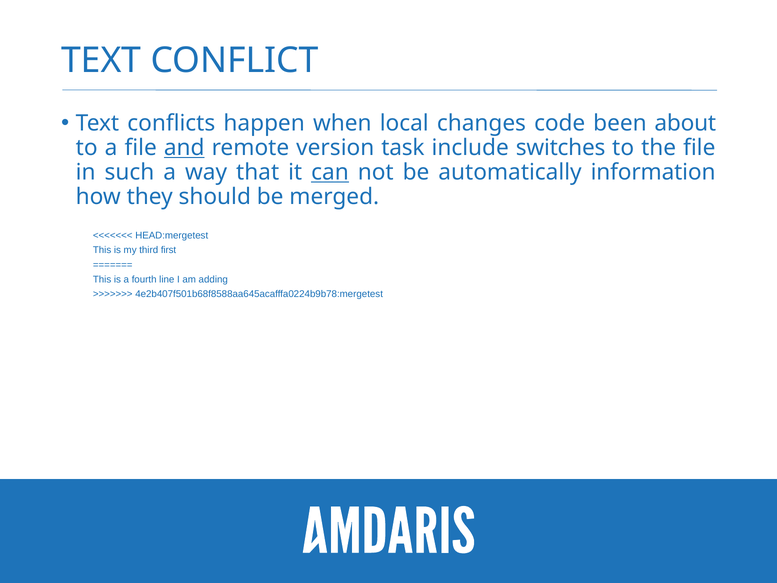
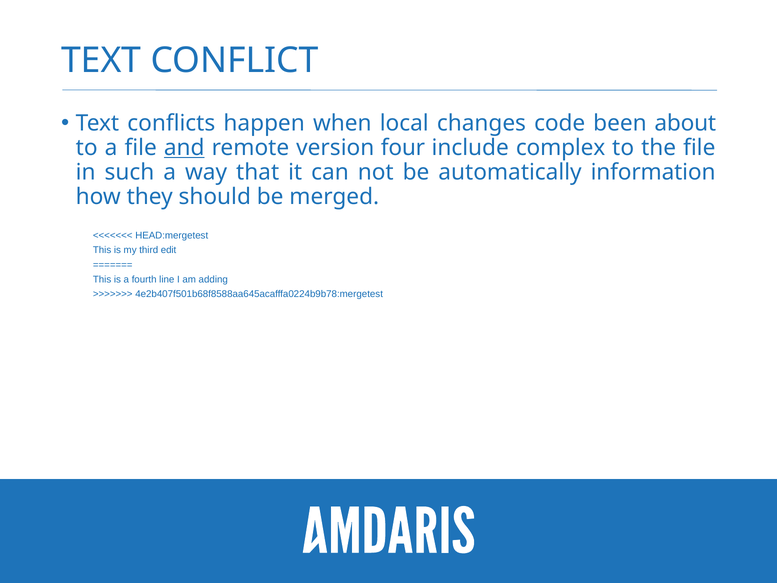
task: task -> four
switches: switches -> complex
can underline: present -> none
first: first -> edit
